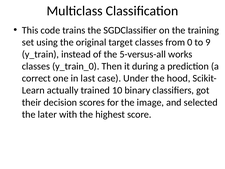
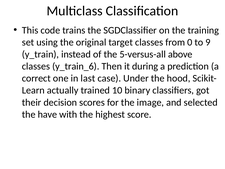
works: works -> above
y_train_0: y_train_0 -> y_train_6
later: later -> have
